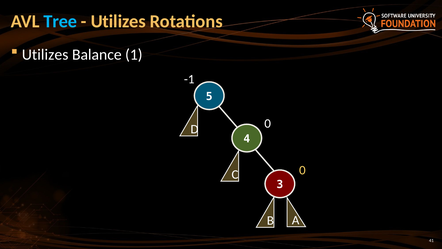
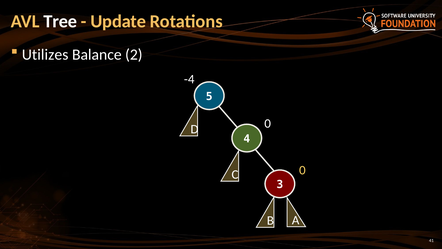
Tree colour: light blue -> white
Utilizes at (118, 21): Utilizes -> Update
1: 1 -> 2
-1: -1 -> -4
